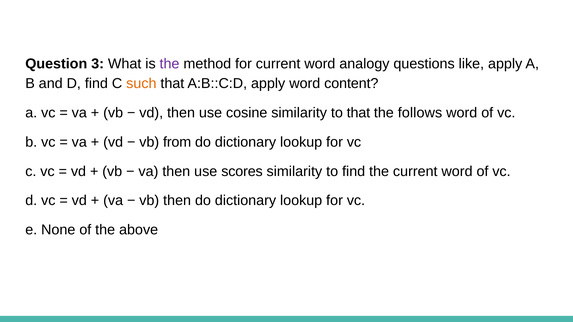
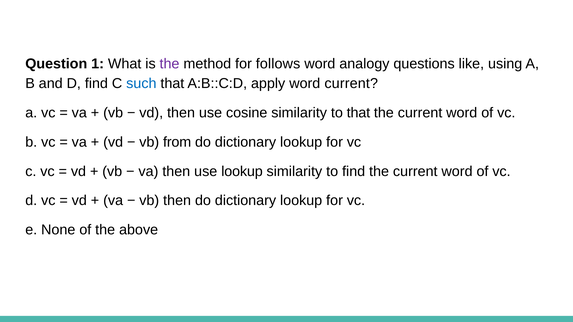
3: 3 -> 1
for current: current -> follows
like apply: apply -> using
such colour: orange -> blue
word content: content -> current
follows at (420, 113): follows -> current
use scores: scores -> lookup
